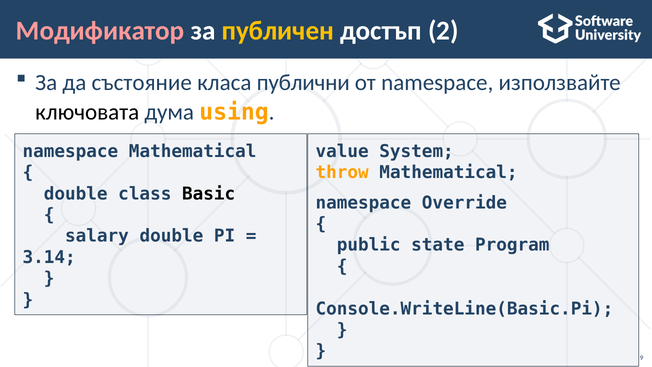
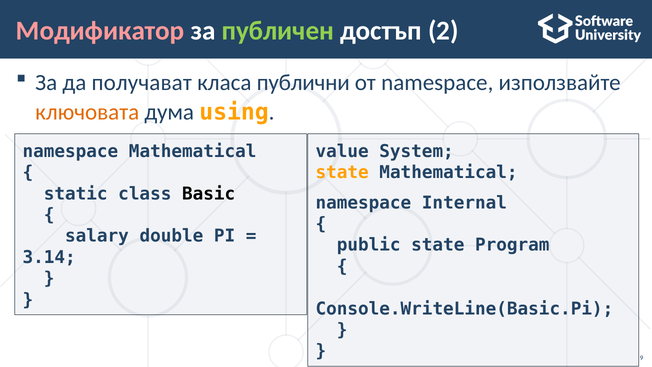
публичен colour: yellow -> light green
състояние: състояние -> получават
ключовата colour: black -> orange
throw at (342, 172): throw -> state
double at (76, 194): double -> static
Override: Override -> Internal
